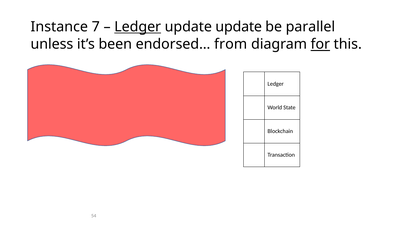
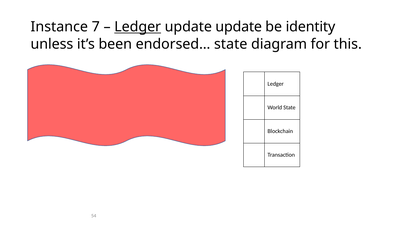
parallel: parallel -> identity
from at (231, 44): from -> state
for underline: present -> none
